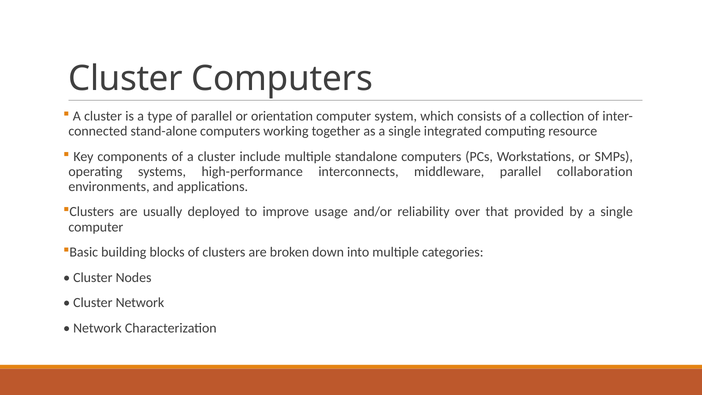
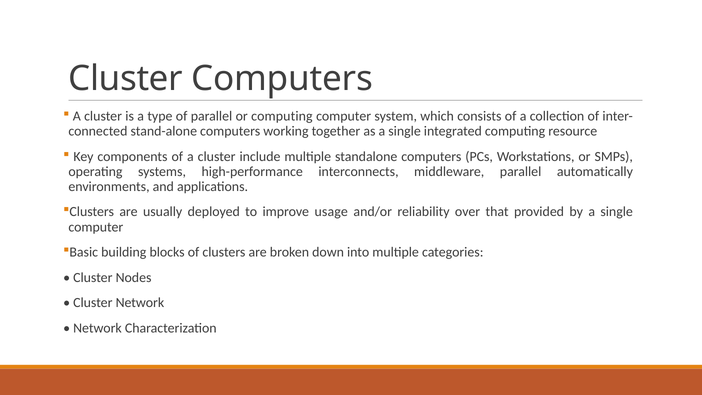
or orientation: orientation -> computing
collaboration: collaboration -> automatically
